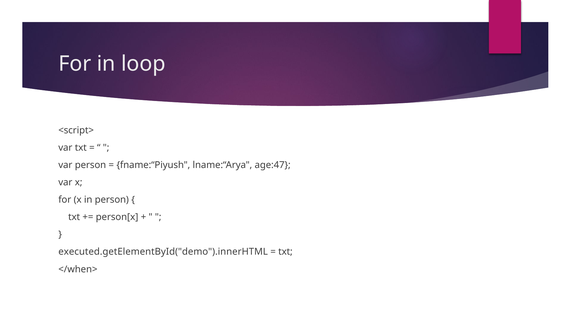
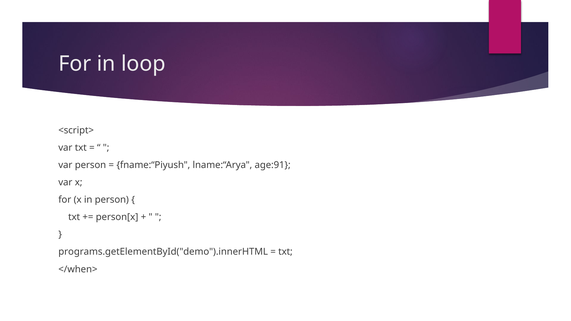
age:47: age:47 -> age:91
executed.getElementById("demo").innerHTML: executed.getElementById("demo").innerHTML -> programs.getElementById("demo").innerHTML
